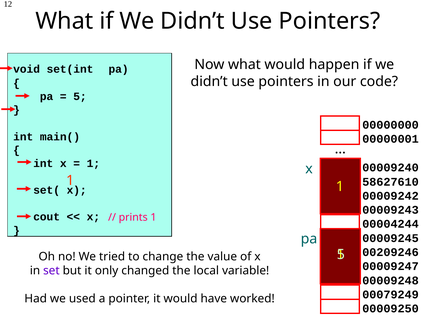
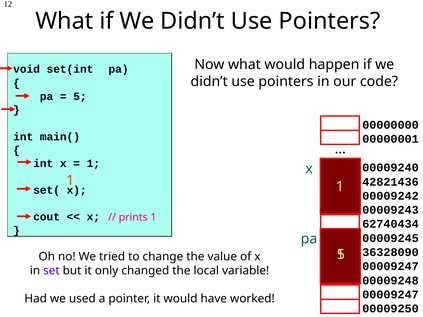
58627610: 58627610 -> 42821436
00004244: 00004244 -> 62740434
00209246: 00209246 -> 36328090
00079249 at (391, 295): 00079249 -> 00009247
